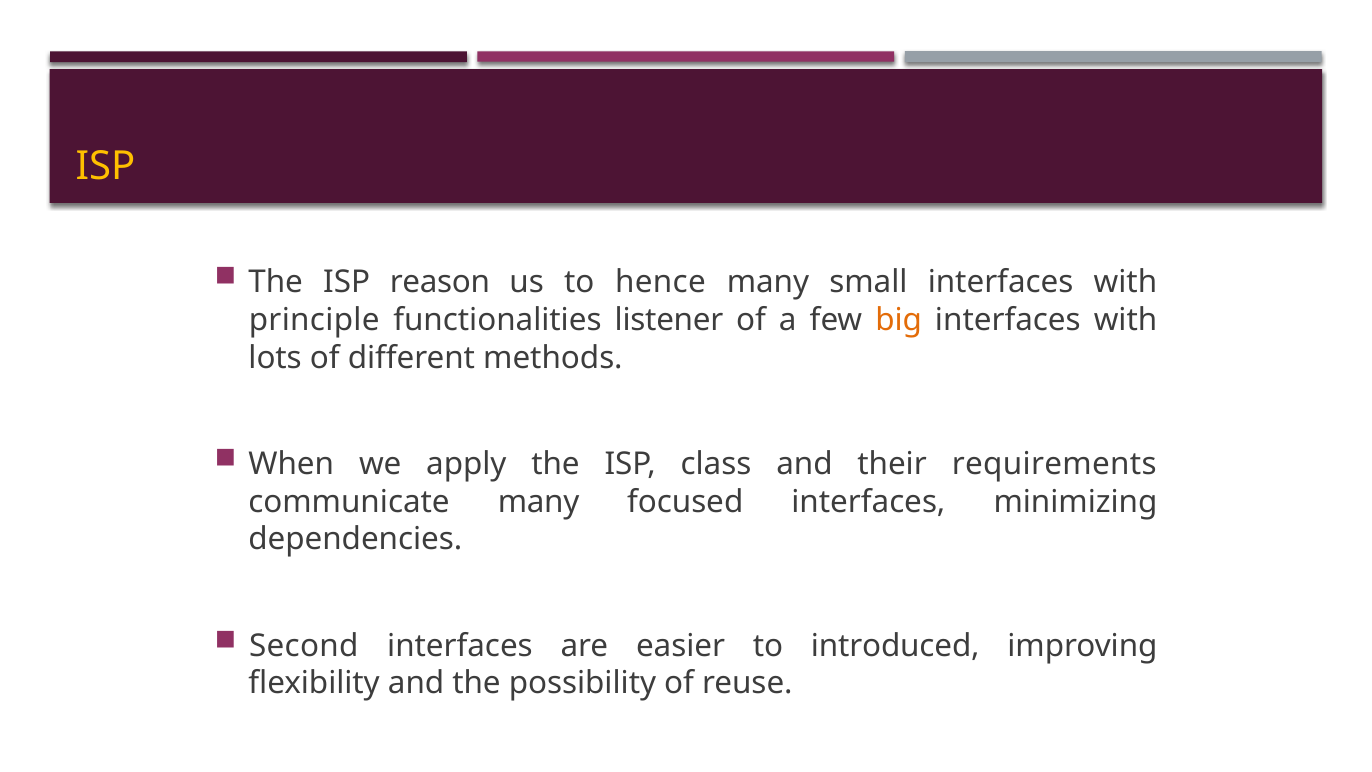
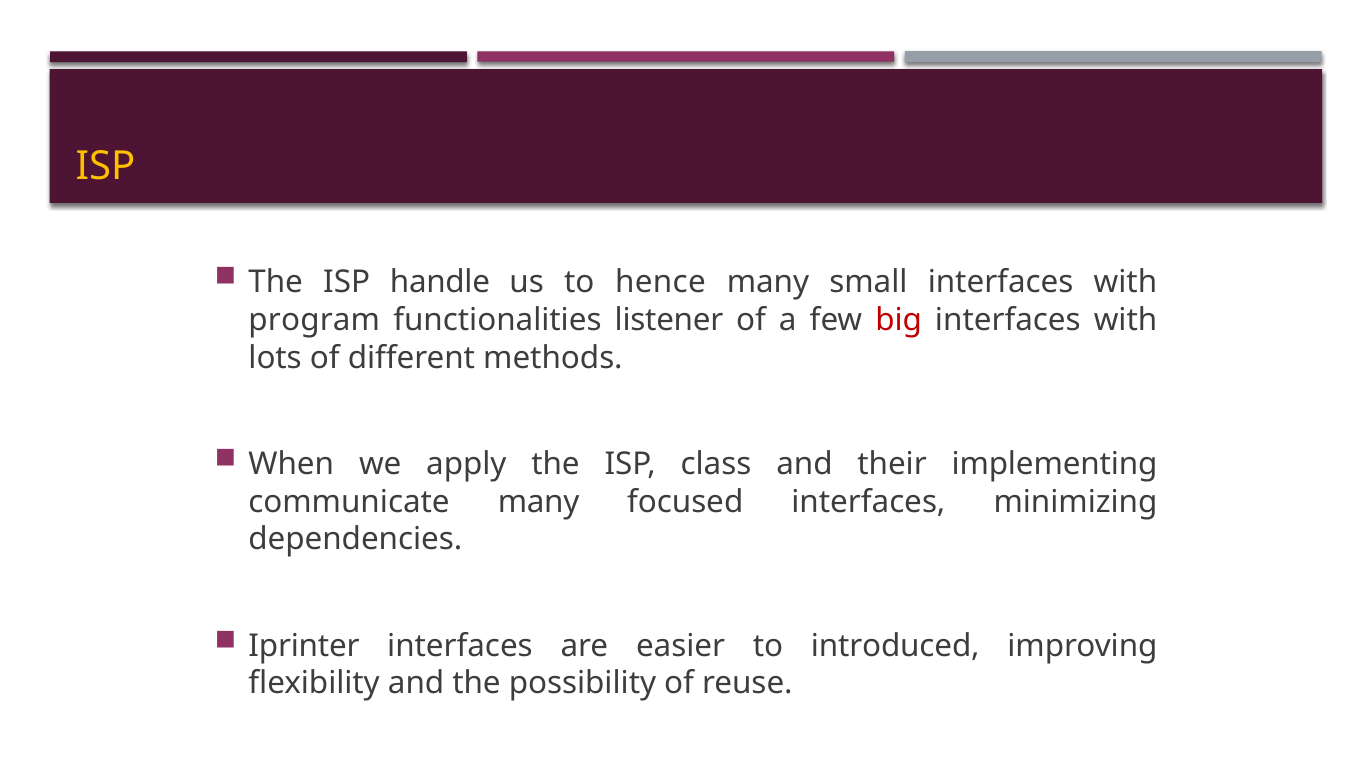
reason: reason -> handle
principle: principle -> program
big colour: orange -> red
requirements: requirements -> implementing
Second: Second -> Iprinter
